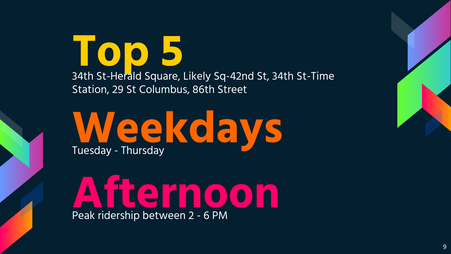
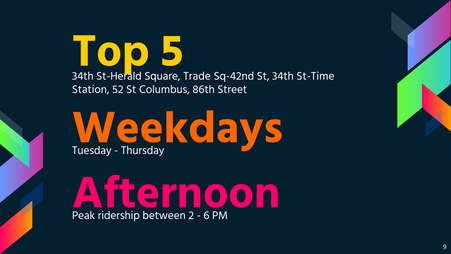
Likely: Likely -> Trade
29: 29 -> 52
